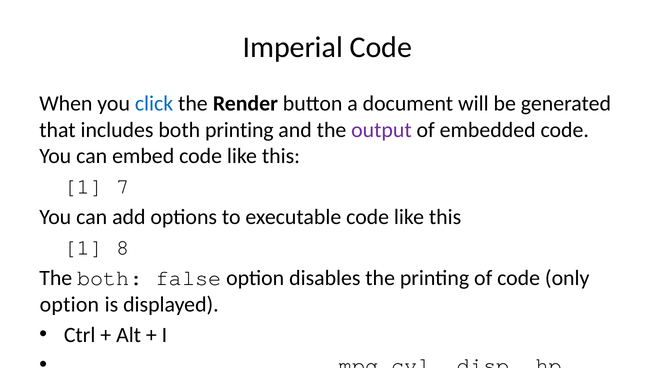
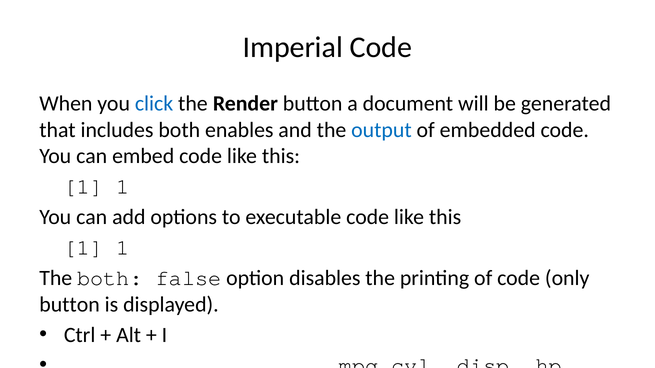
both printing: printing -> enables
output colour: purple -> blue
7 at (123, 187): 7 -> 1
8 at (123, 248): 8 -> 1
option at (69, 305): option -> button
